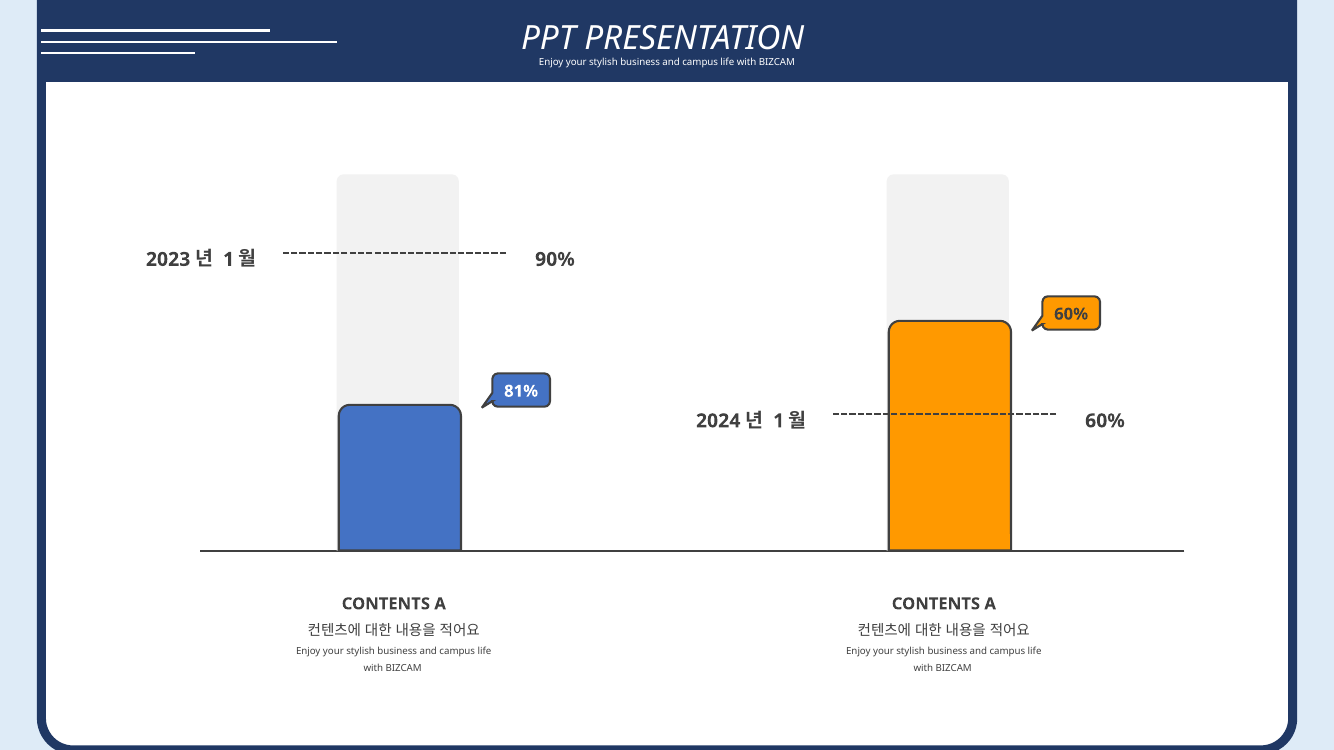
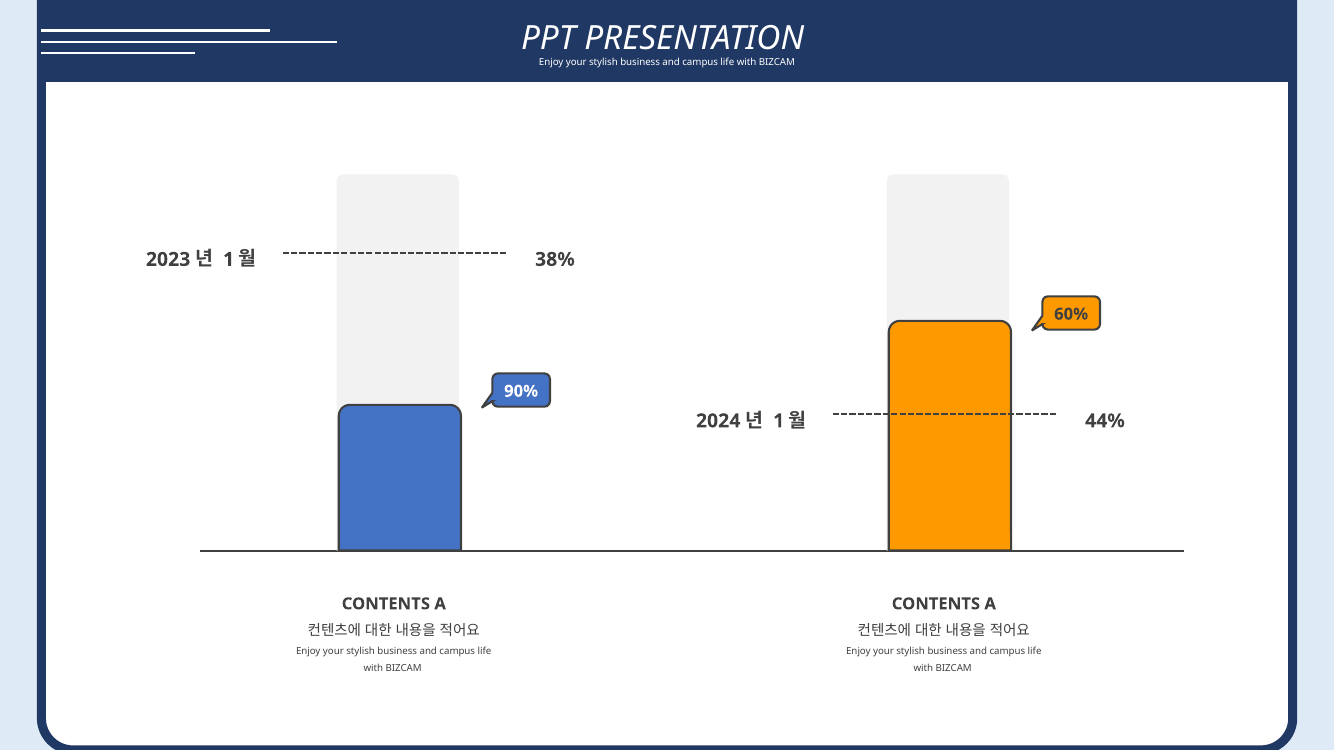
90%: 90% -> 38%
81%: 81% -> 90%
60% at (1105, 421): 60% -> 44%
